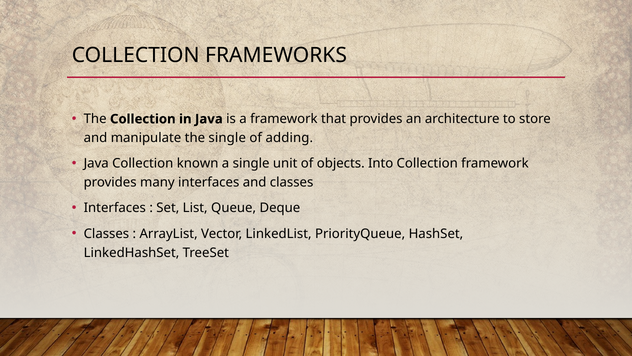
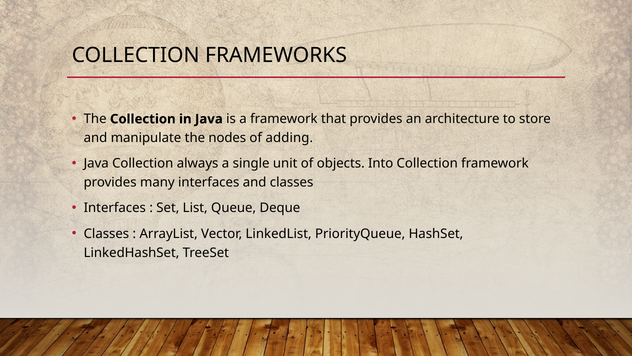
the single: single -> nodes
known: known -> always
